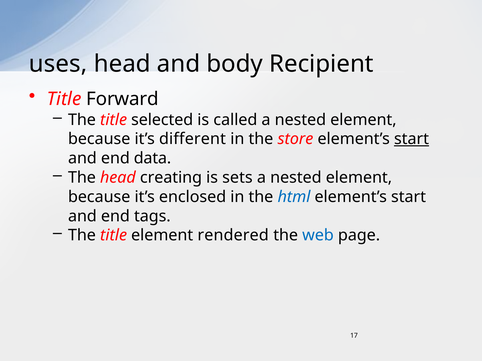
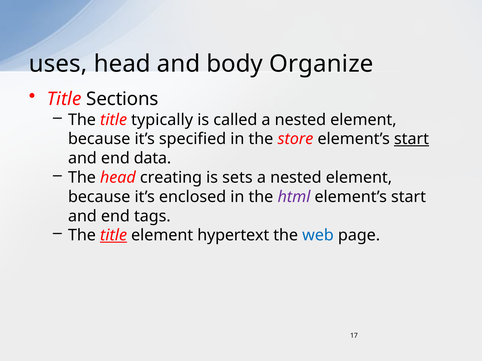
Recipient: Recipient -> Organize
Forward: Forward -> Sections
selected: selected -> typically
different: different -> specified
html colour: blue -> purple
title at (114, 236) underline: none -> present
rendered: rendered -> hypertext
